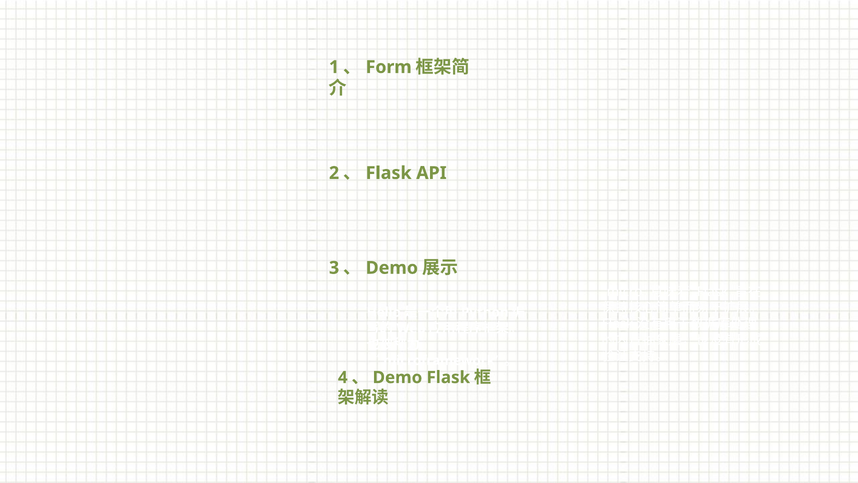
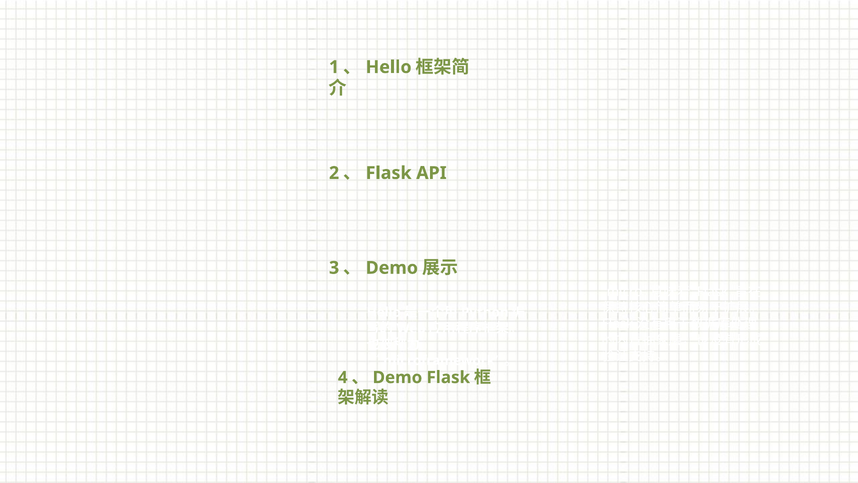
Form at (389, 67): Form -> Hello
